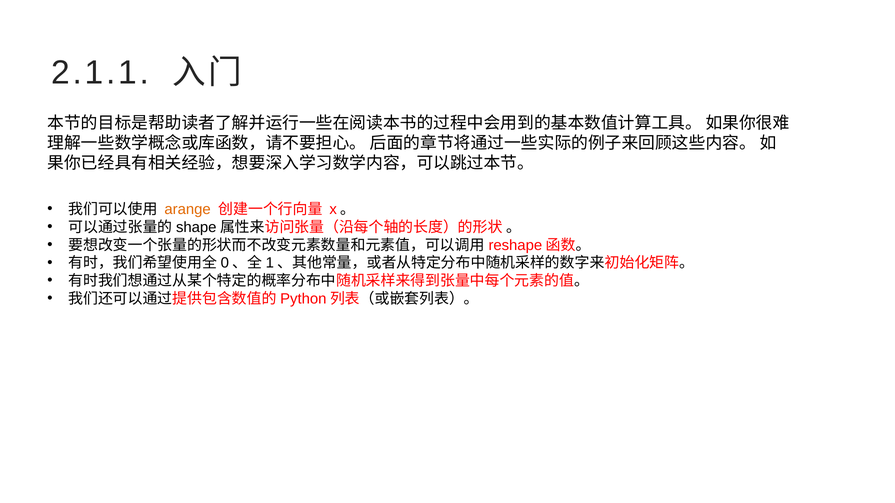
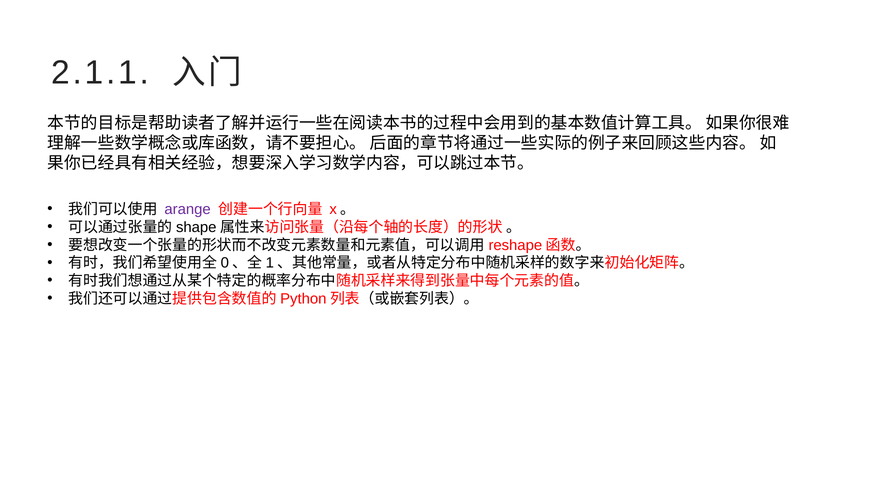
arange colour: orange -> purple
